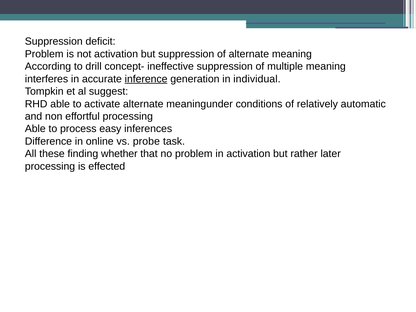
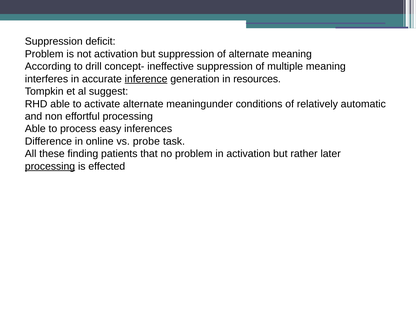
individual: individual -> resources
whether: whether -> patients
processing at (50, 166) underline: none -> present
